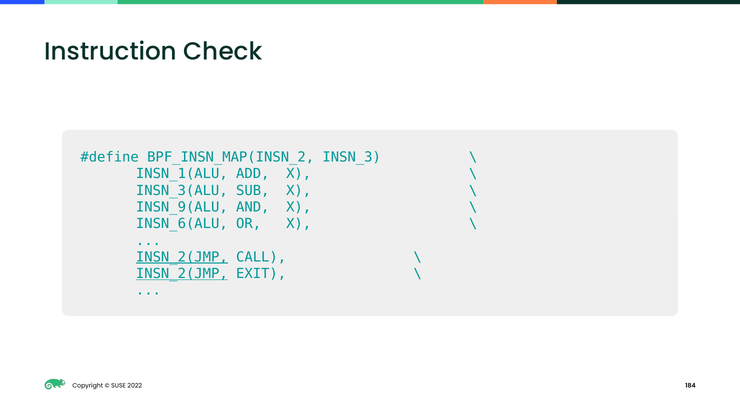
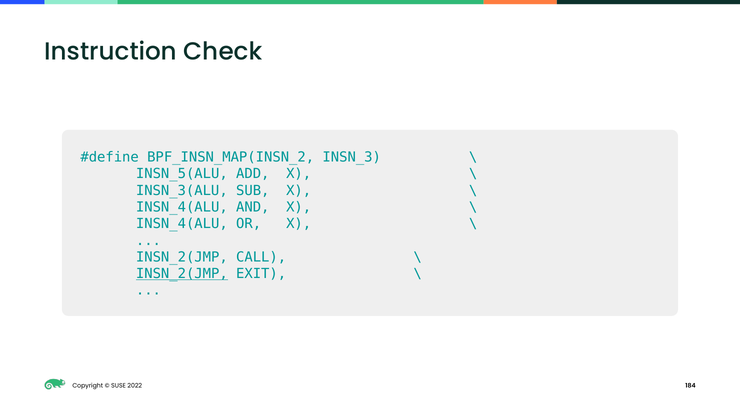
INSN_1(ALU: INSN_1(ALU -> INSN_5(ALU
INSN_9(ALU at (182, 207): INSN_9(ALU -> INSN_4(ALU
INSN_6(ALU at (182, 224): INSN_6(ALU -> INSN_4(ALU
INSN_2(JMP at (182, 257) underline: present -> none
